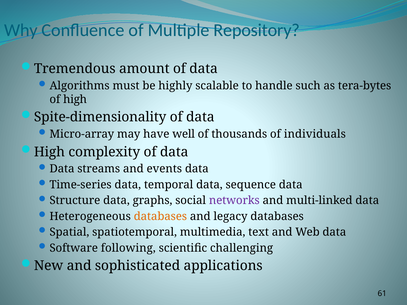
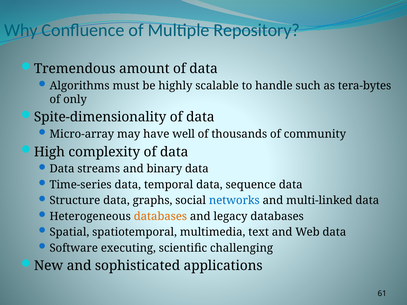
of high: high -> only
individuals: individuals -> community
events: events -> binary
networks colour: purple -> blue
following: following -> executing
